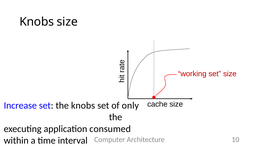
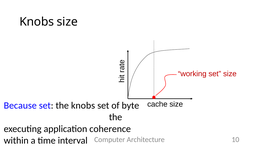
Increase: Increase -> Because
only: only -> byte
consumed: consumed -> coherence
